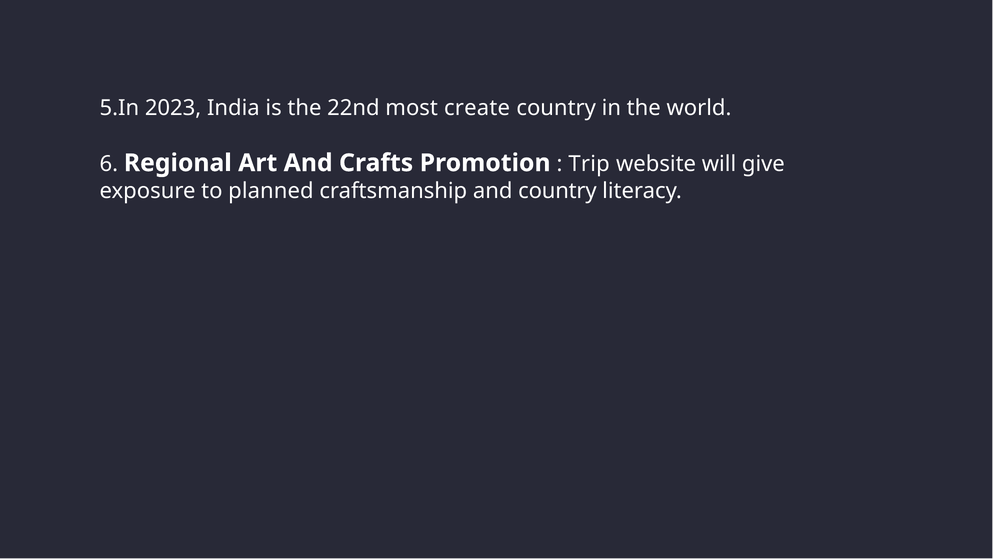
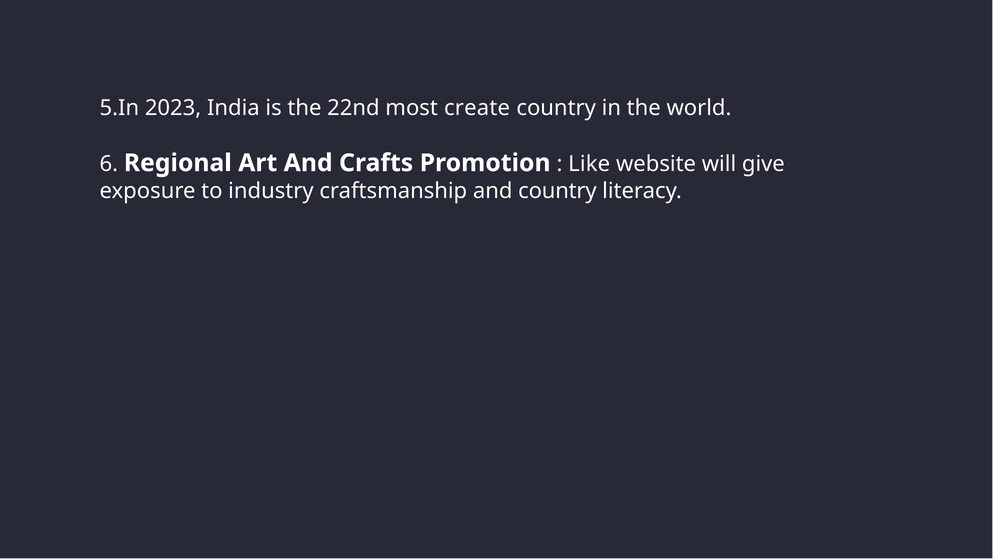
Trip: Trip -> Like
planned: planned -> industry
